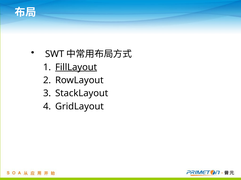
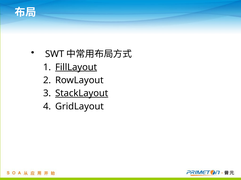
StackLayout underline: none -> present
